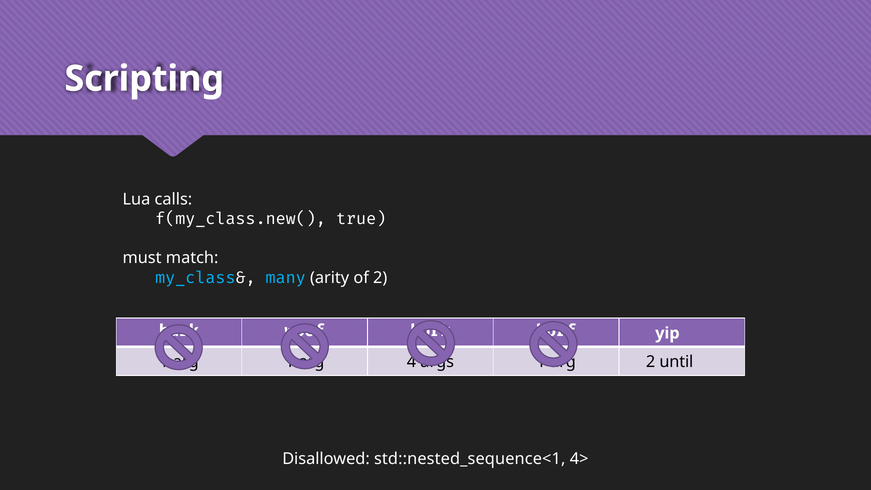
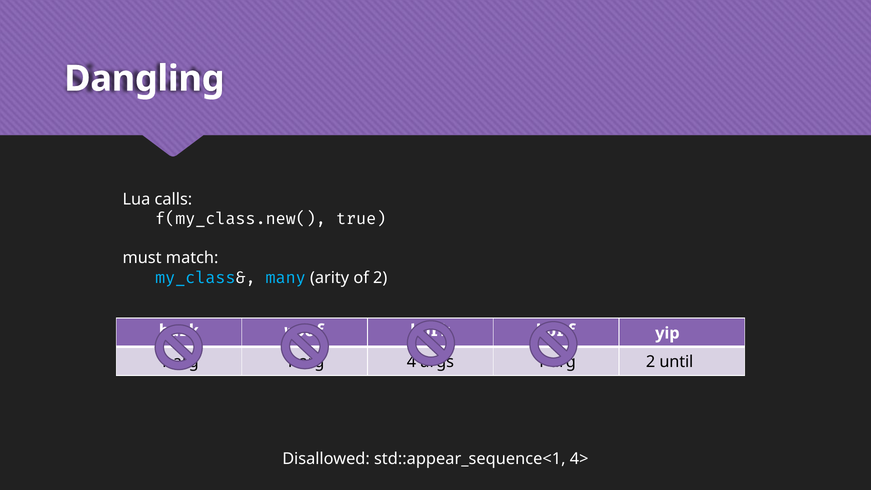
Scripting: Scripting -> Dangling
std::nested_sequence<1: std::nested_sequence<1 -> std::appear_sequence<1
